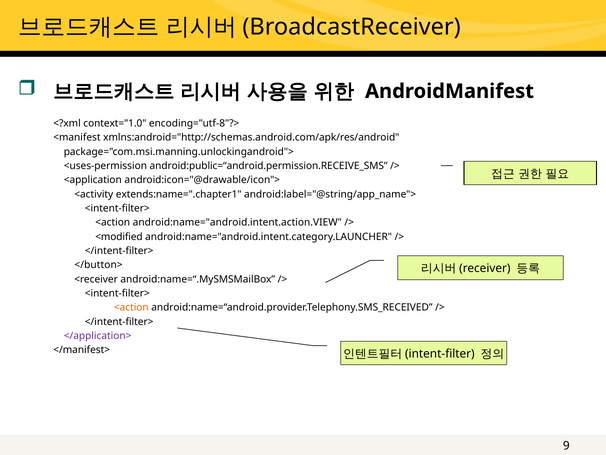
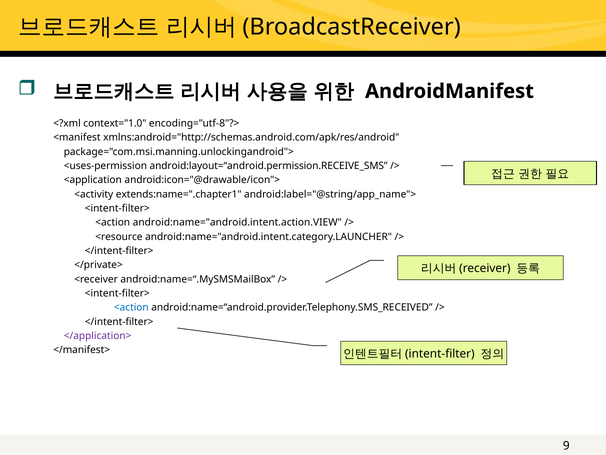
android:public=“android.permission.RECEIVE_SMS: android:public=“android.permission.RECEIVE_SMS -> android:layout=“android.permission.RECEIVE_SMS
<modified: <modified -> <resource
</button>: </button> -> </private>
<action at (131, 307) colour: orange -> blue
